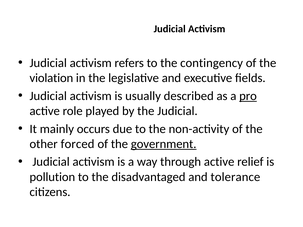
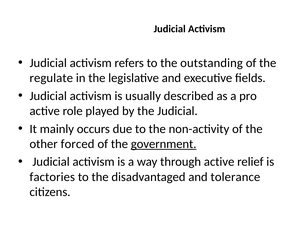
contingency: contingency -> outstanding
violation: violation -> regulate
pro underline: present -> none
pollution: pollution -> factories
